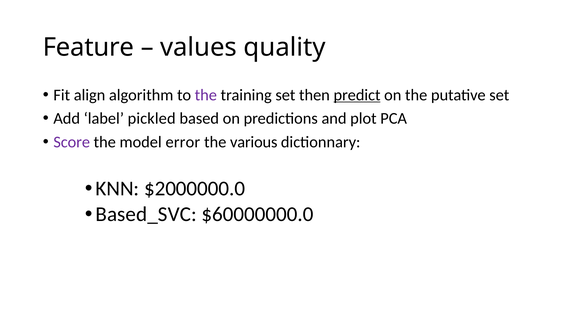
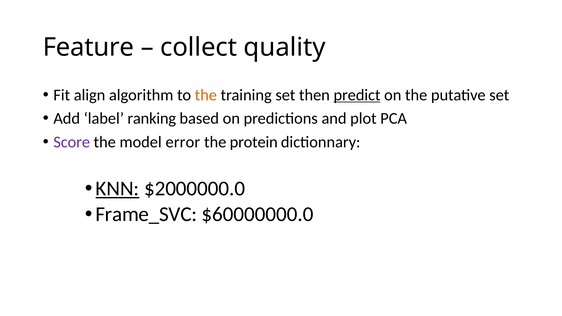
values: values -> collect
the at (206, 95) colour: purple -> orange
pickled: pickled -> ranking
various: various -> protein
KNN underline: none -> present
Based_SVC: Based_SVC -> Frame_SVC
